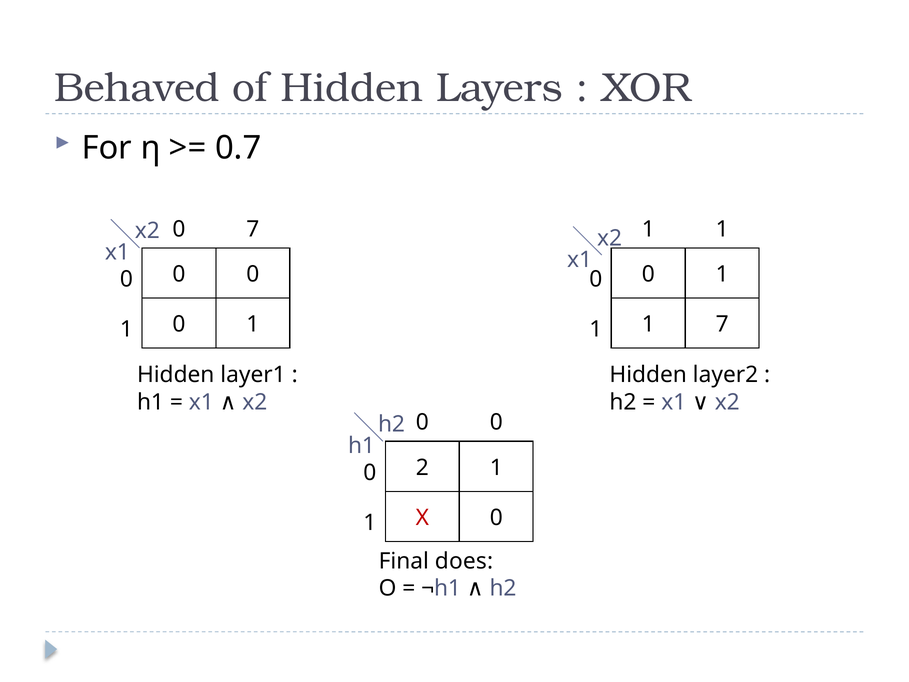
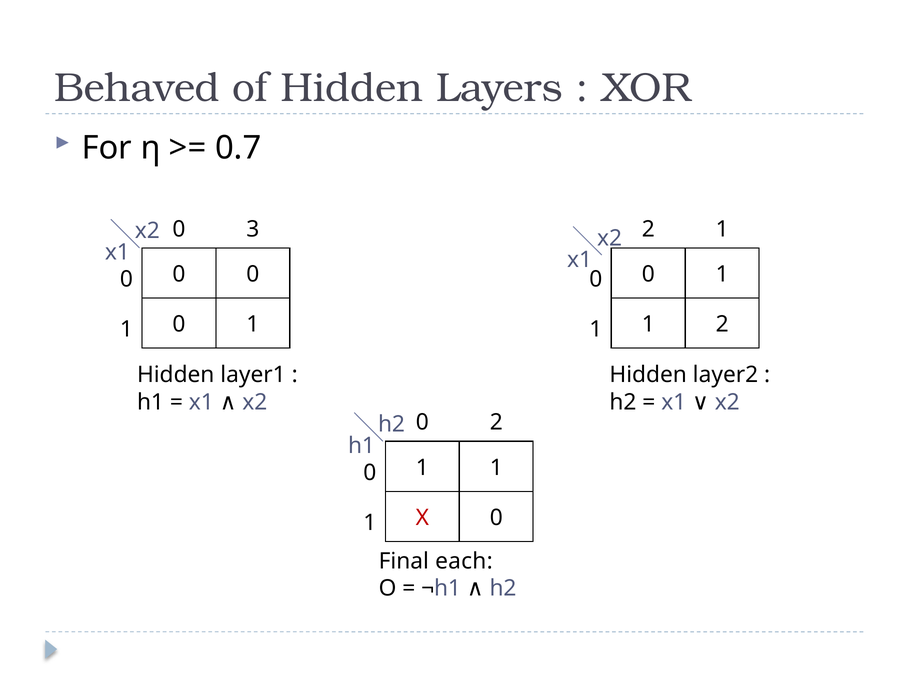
0 7: 7 -> 3
x2 1: 1 -> 2
1 7: 7 -> 2
0 at (496, 422): 0 -> 2
2 at (422, 467): 2 -> 1
does: does -> each
